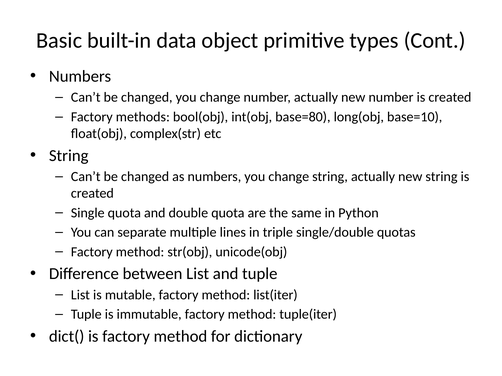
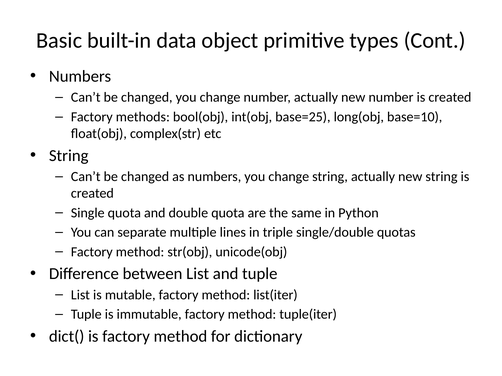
base=80: base=80 -> base=25
